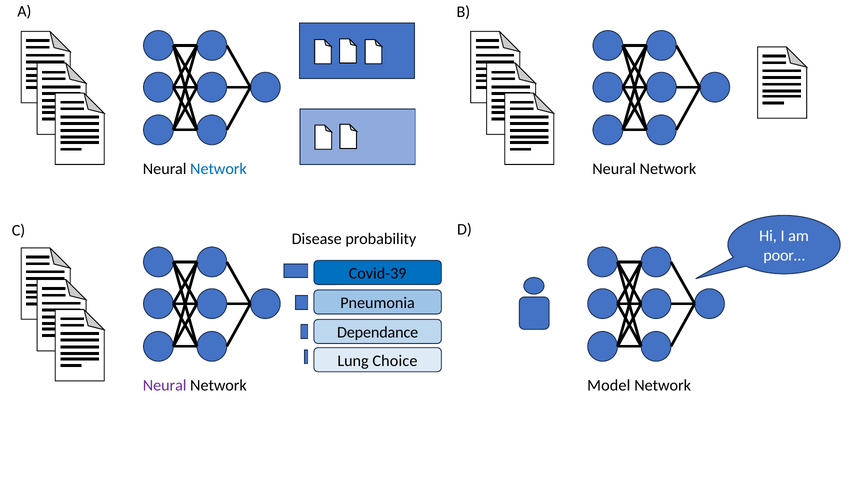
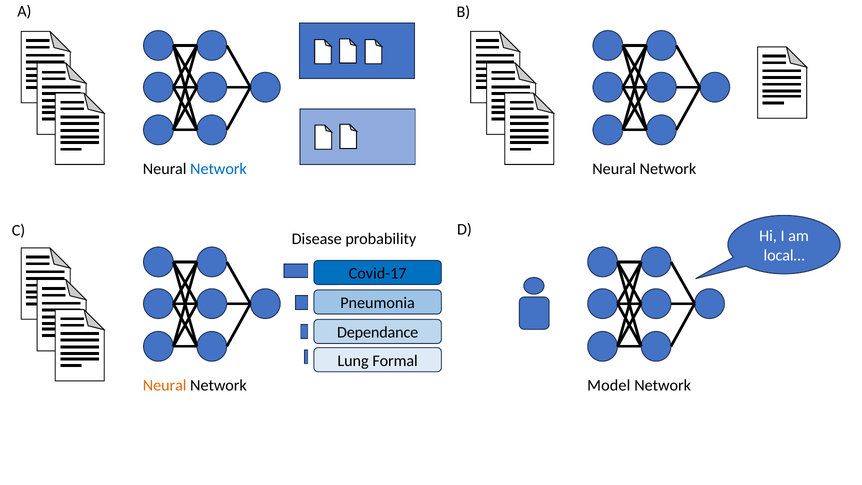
poor…: poor… -> local…
Covid-39: Covid-39 -> Covid-17
Choice: Choice -> Formal
Neural at (165, 385) colour: purple -> orange
